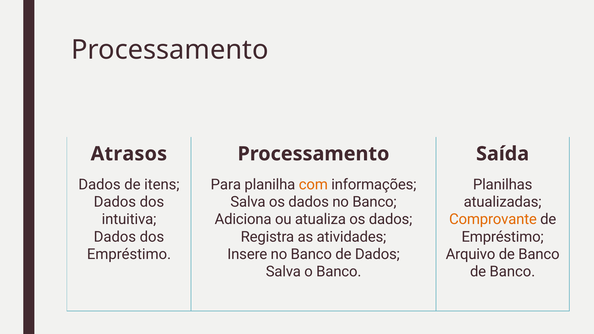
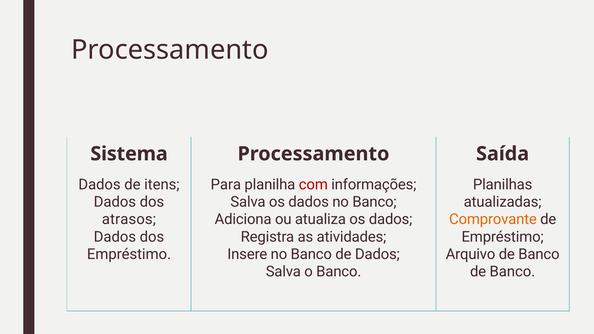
Atrasos: Atrasos -> Sistema
com colour: orange -> red
intuitiva: intuitiva -> atrasos
